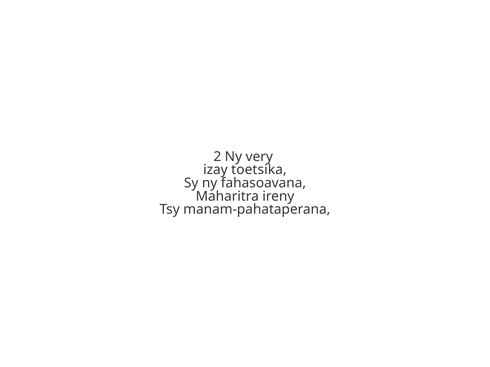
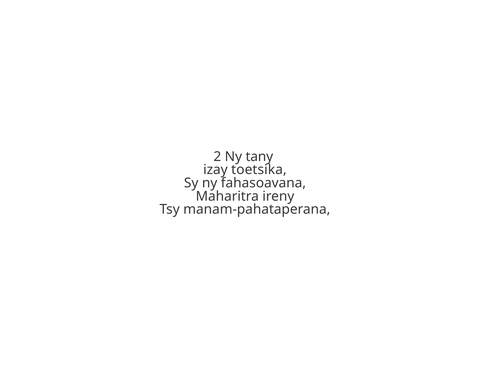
very: very -> tany
